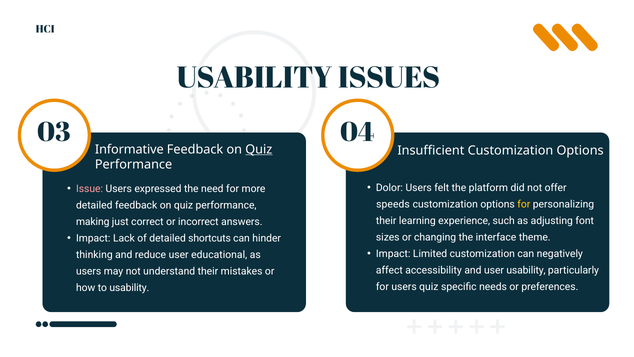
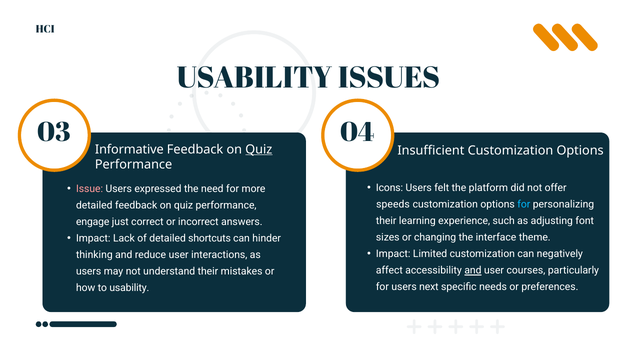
Dolor: Dolor -> Icons
for at (524, 204) colour: yellow -> light blue
making: making -> engage
educational: educational -> interactions
and at (473, 270) underline: none -> present
user usability: usability -> courses
users quiz: quiz -> next
